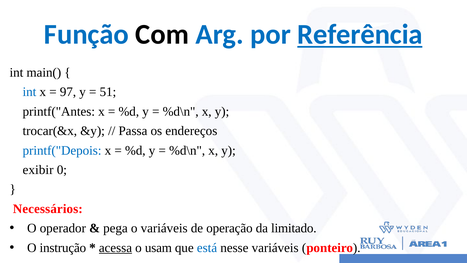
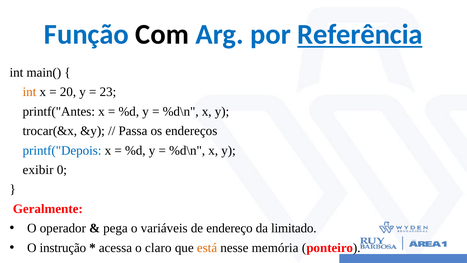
int at (29, 92) colour: blue -> orange
97: 97 -> 20
51: 51 -> 23
Necessários: Necessários -> Geralmente
operação: operação -> endereço
acessa underline: present -> none
usam: usam -> claro
está colour: blue -> orange
nesse variáveis: variáveis -> memória
